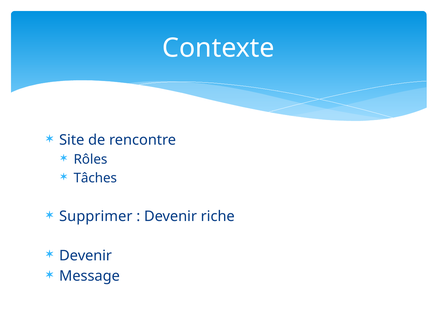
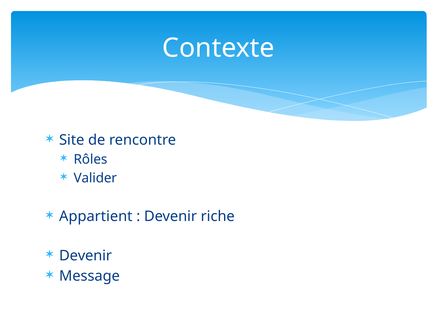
Tâches: Tâches -> Valider
Supprimer: Supprimer -> Appartient
